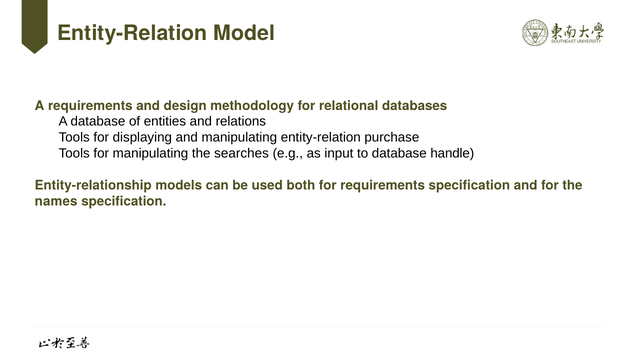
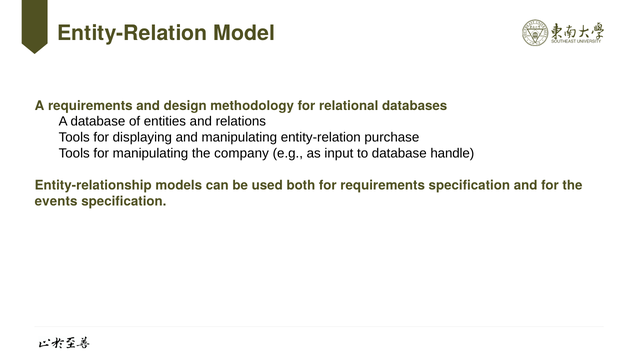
searches: searches -> company
names: names -> events
